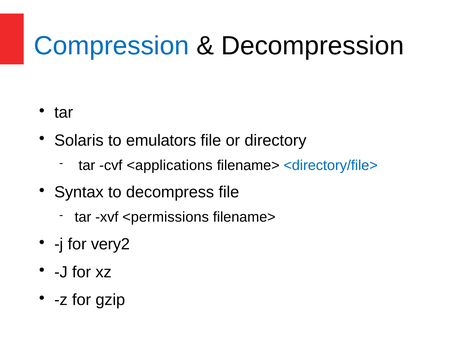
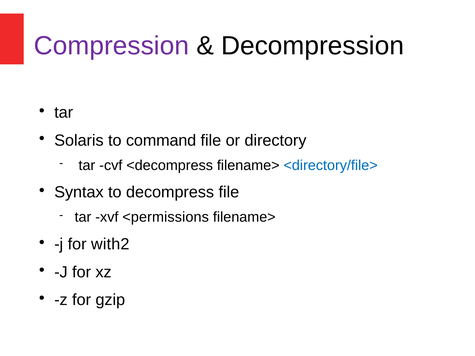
Compression colour: blue -> purple
emulators: emulators -> command
<applications: <applications -> <decompress
very2: very2 -> with2
